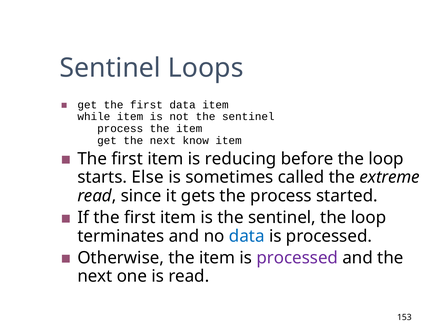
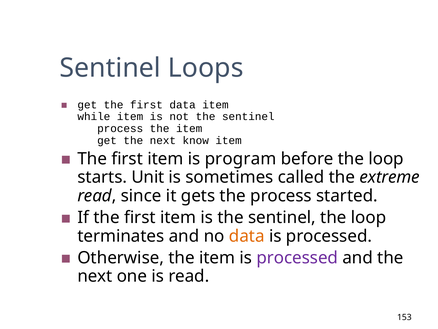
reducing: reducing -> program
Else: Else -> Unit
data at (247, 236) colour: blue -> orange
